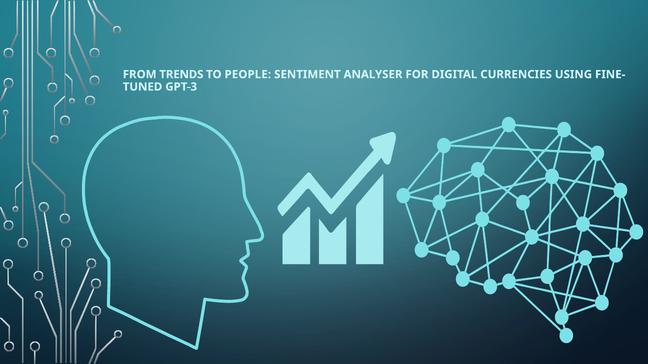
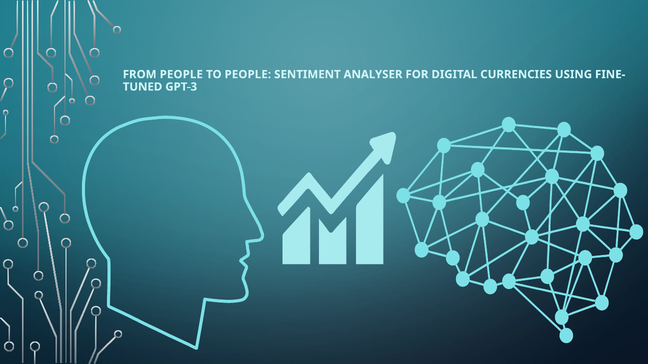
FROM TRENDS: TRENDS -> PEOPLE
